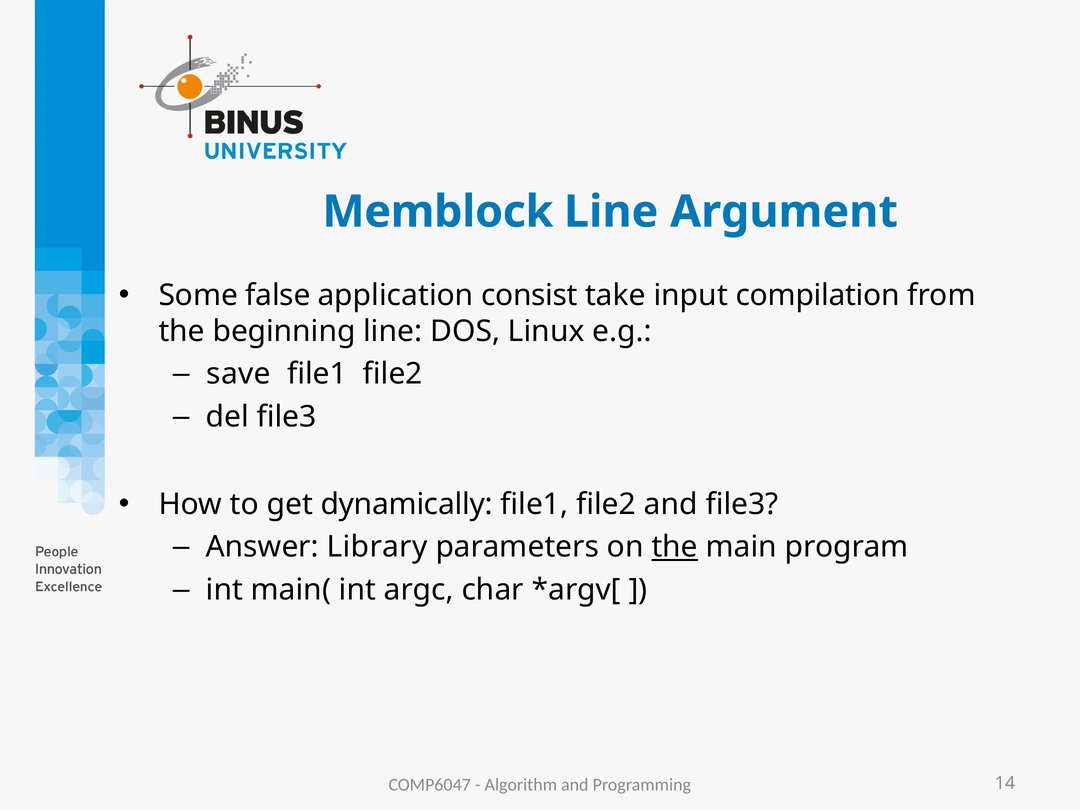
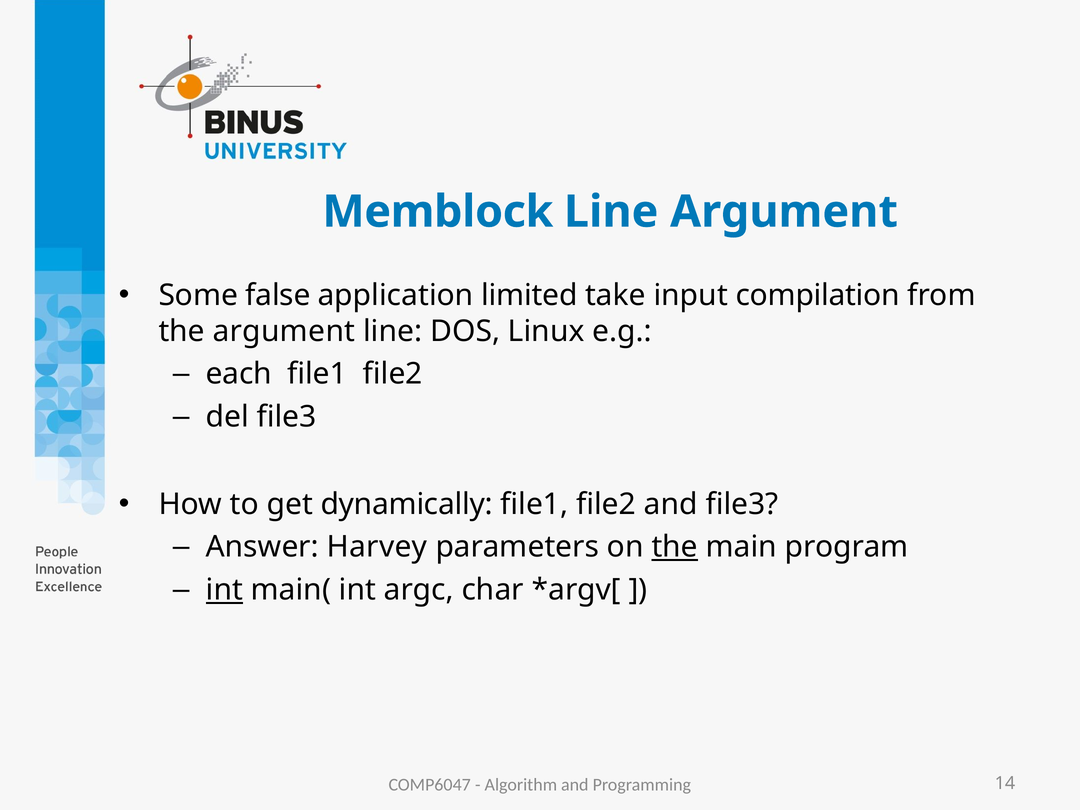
consist: consist -> limited
the beginning: beginning -> argument
save: save -> each
Library: Library -> Harvey
int at (224, 590) underline: none -> present
